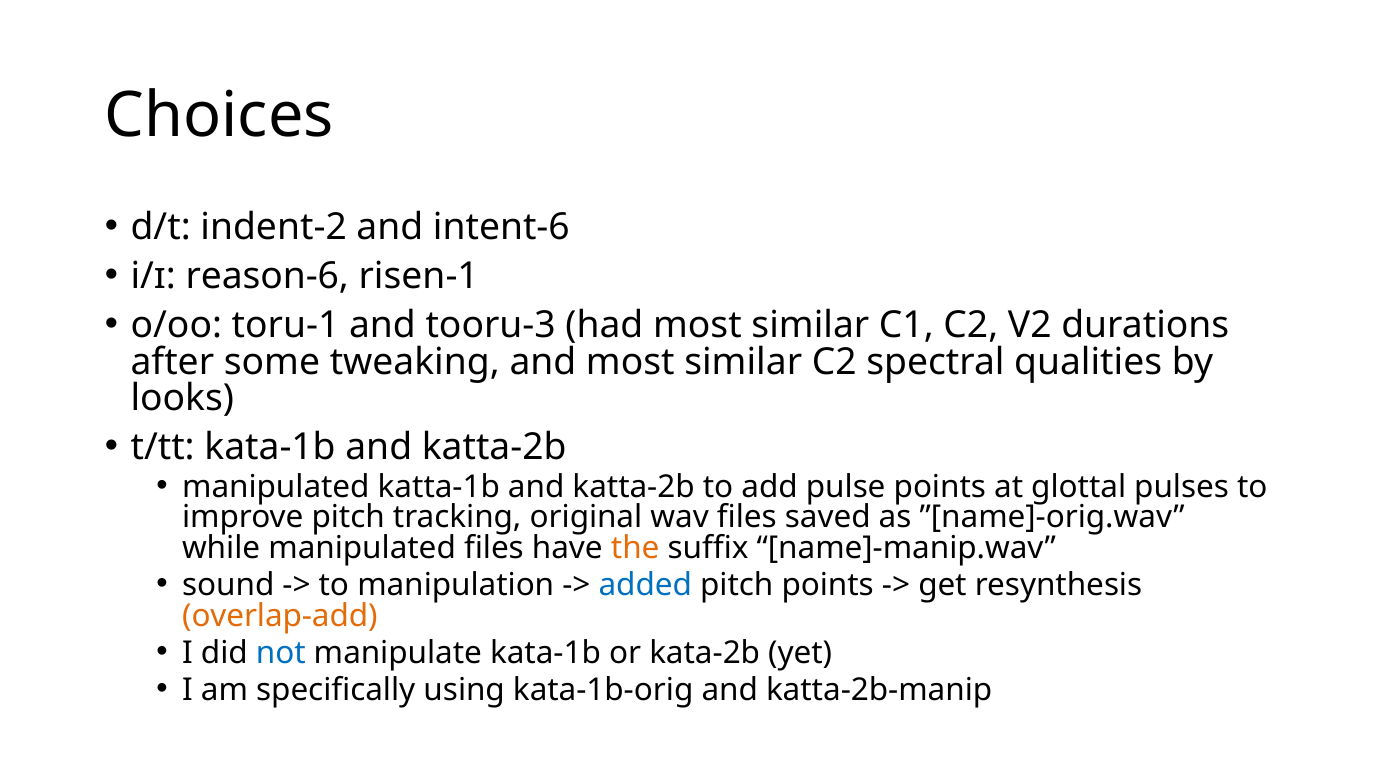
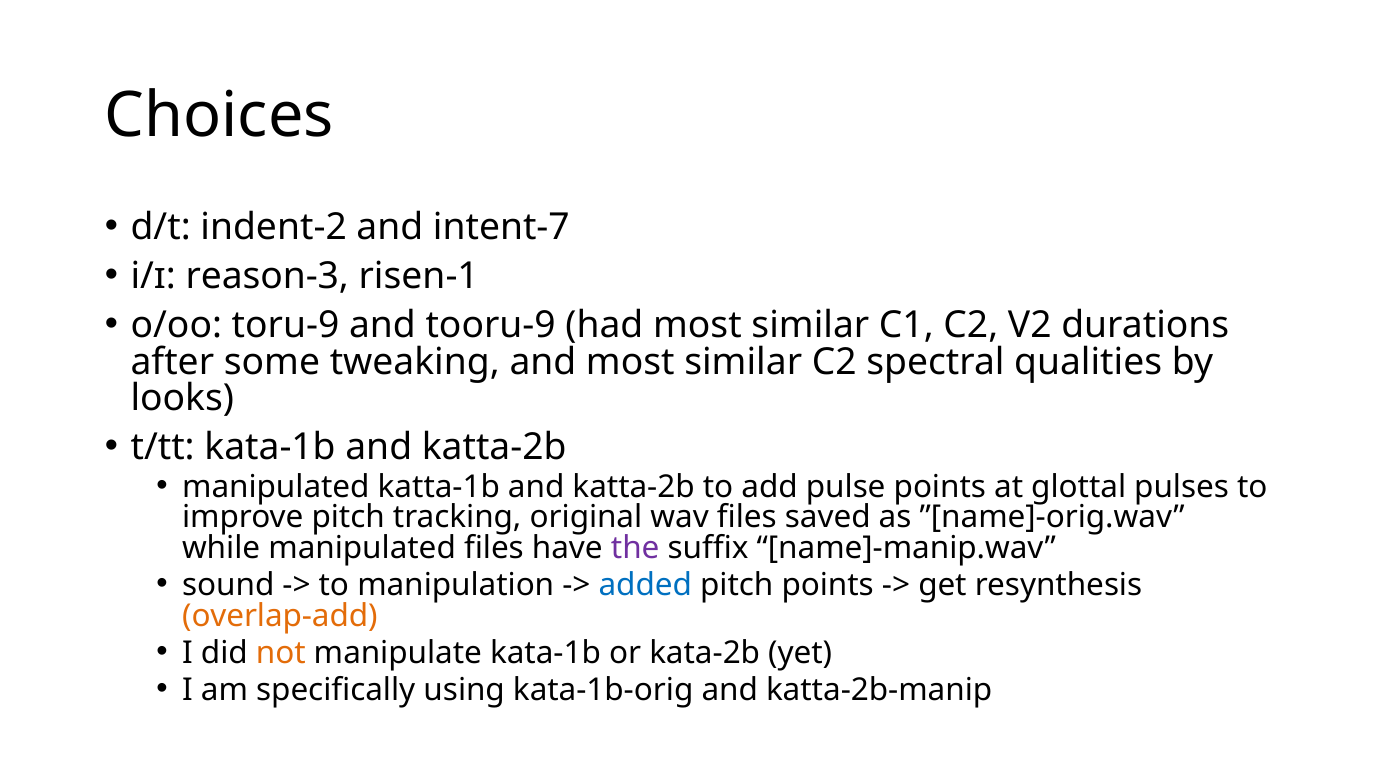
intent-6: intent-6 -> intent-7
reason-6: reason-6 -> reason-3
toru-1: toru-1 -> toru-9
tooru-3: tooru-3 -> tooru-9
the colour: orange -> purple
not colour: blue -> orange
